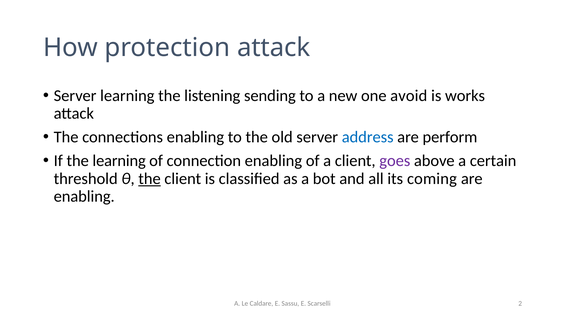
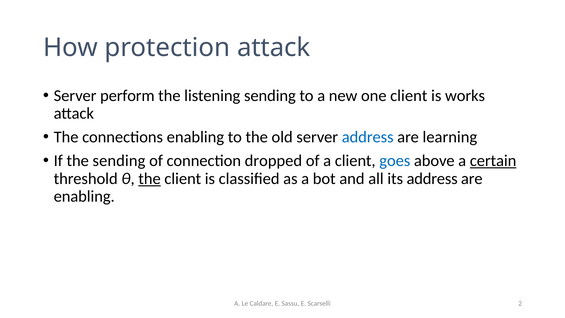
Server learning: learning -> perform
one avoid: avoid -> client
perform: perform -> learning
the learning: learning -> sending
connection enabling: enabling -> dropped
goes colour: purple -> blue
certain underline: none -> present
its coming: coming -> address
